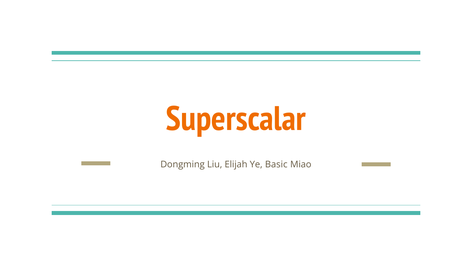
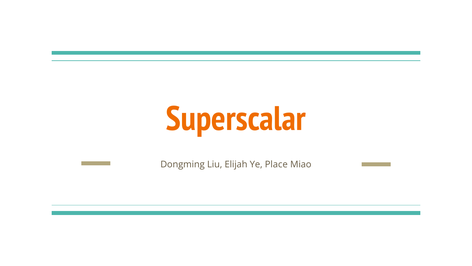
Basic: Basic -> Place
